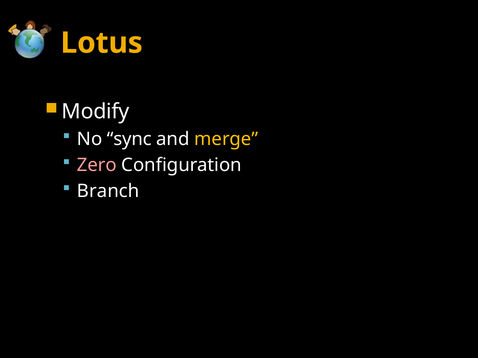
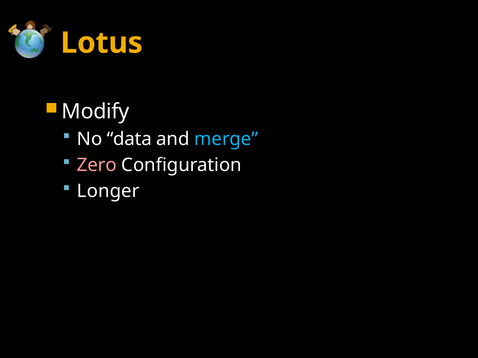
sync: sync -> data
merge colour: yellow -> light blue
Branch: Branch -> Longer
